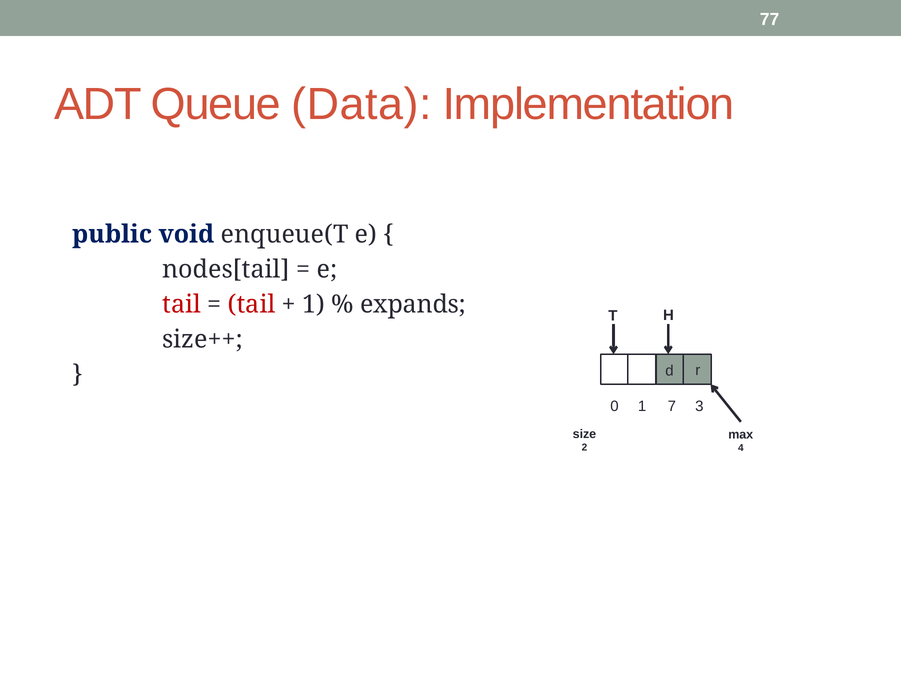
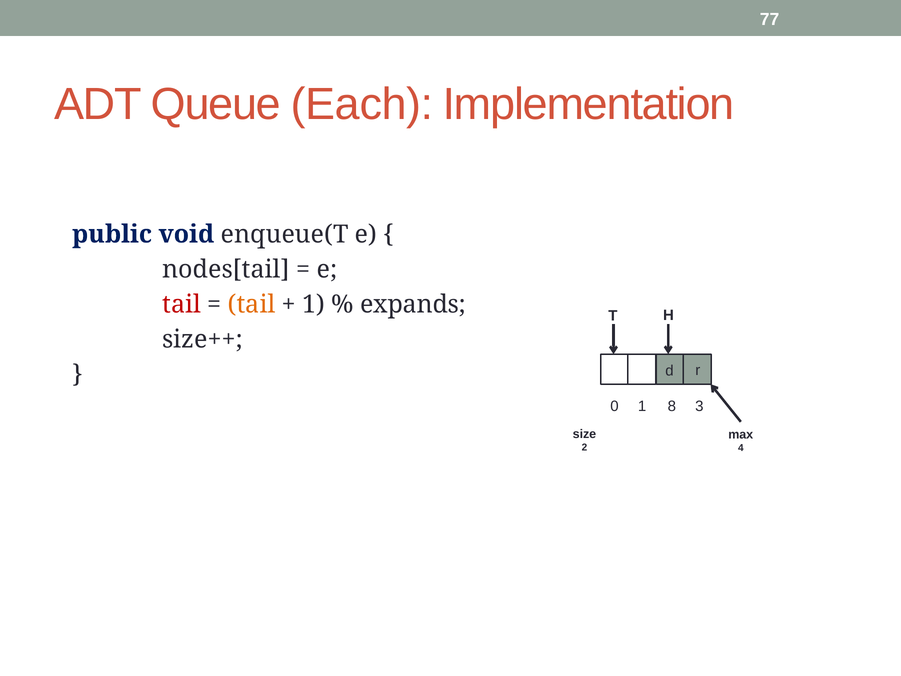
Data: Data -> Each
tail at (252, 304) colour: red -> orange
7: 7 -> 8
